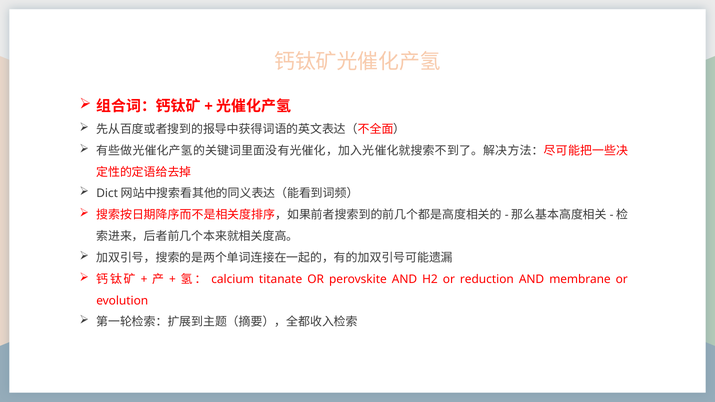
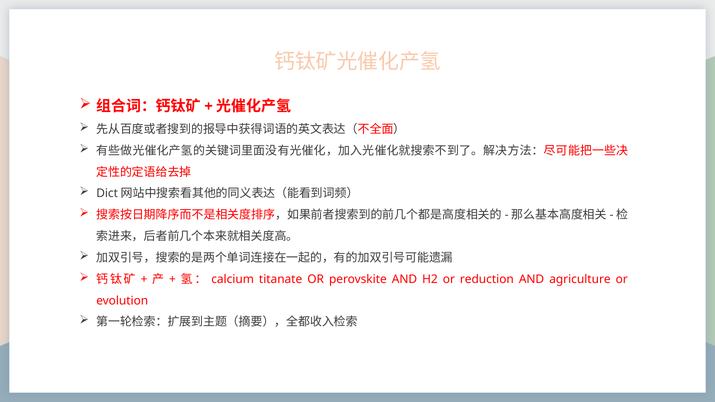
membrane: membrane -> agriculture
